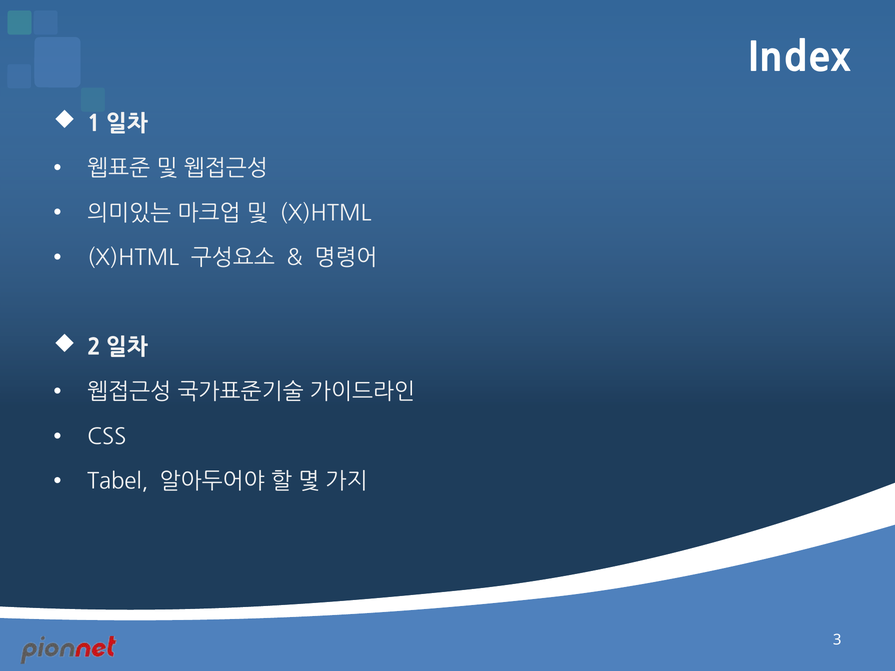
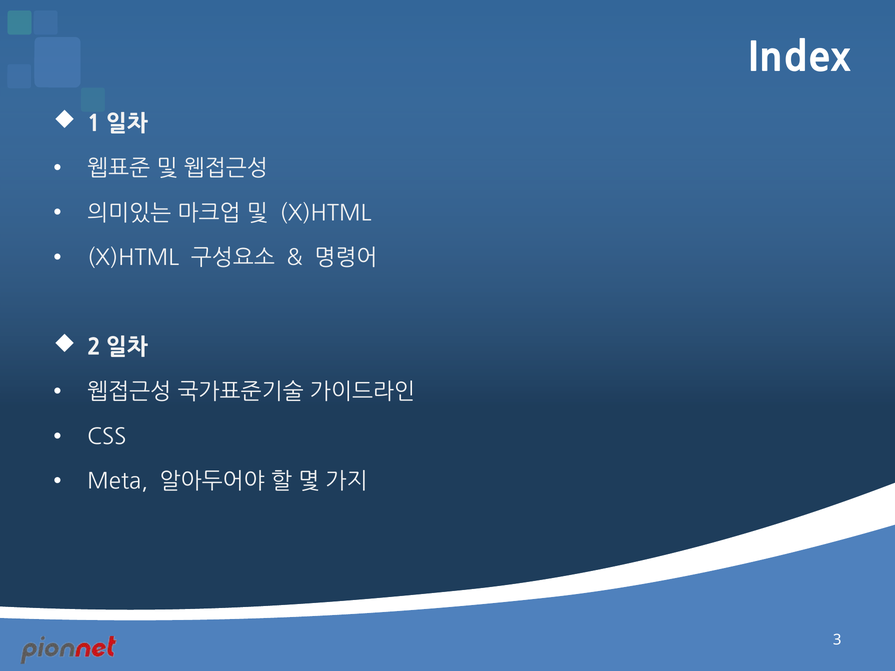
Tabel: Tabel -> Meta
